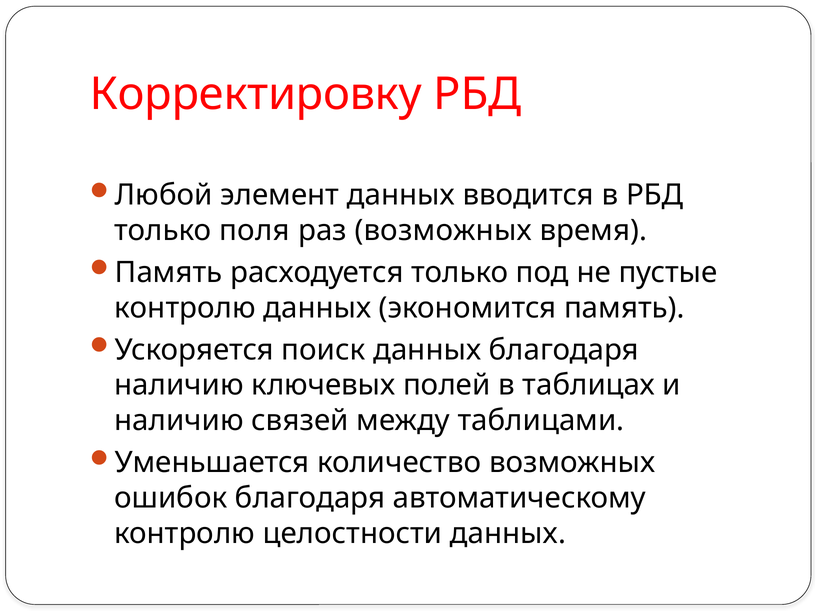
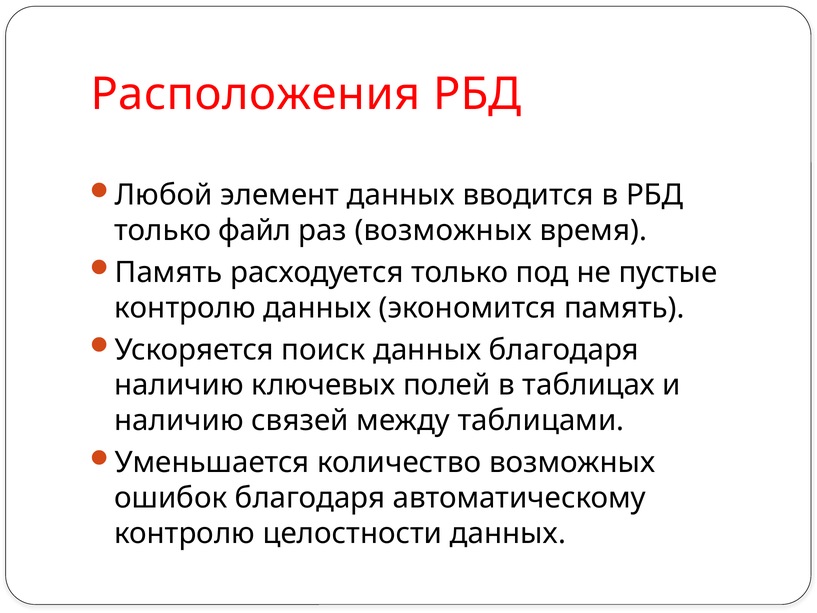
Корректировку: Корректировку -> Расположения
поля: поля -> файл
